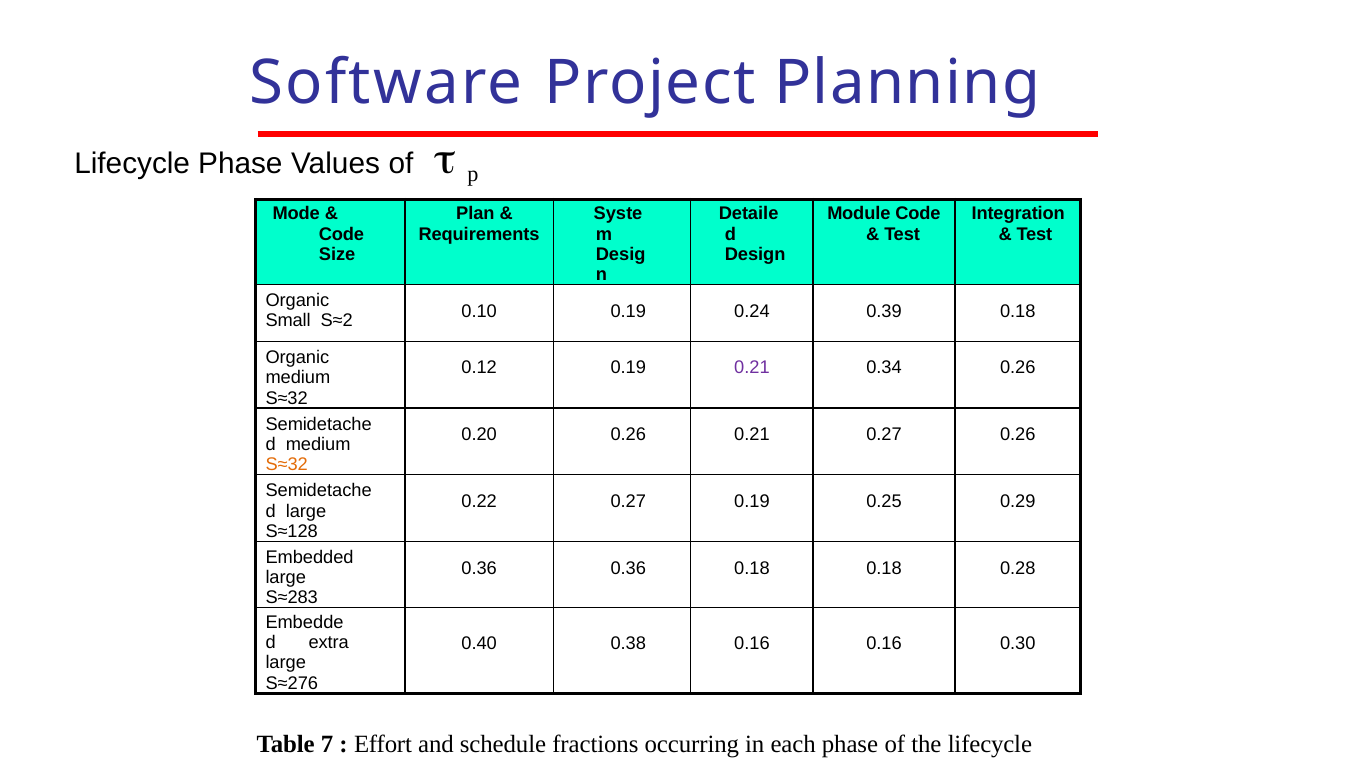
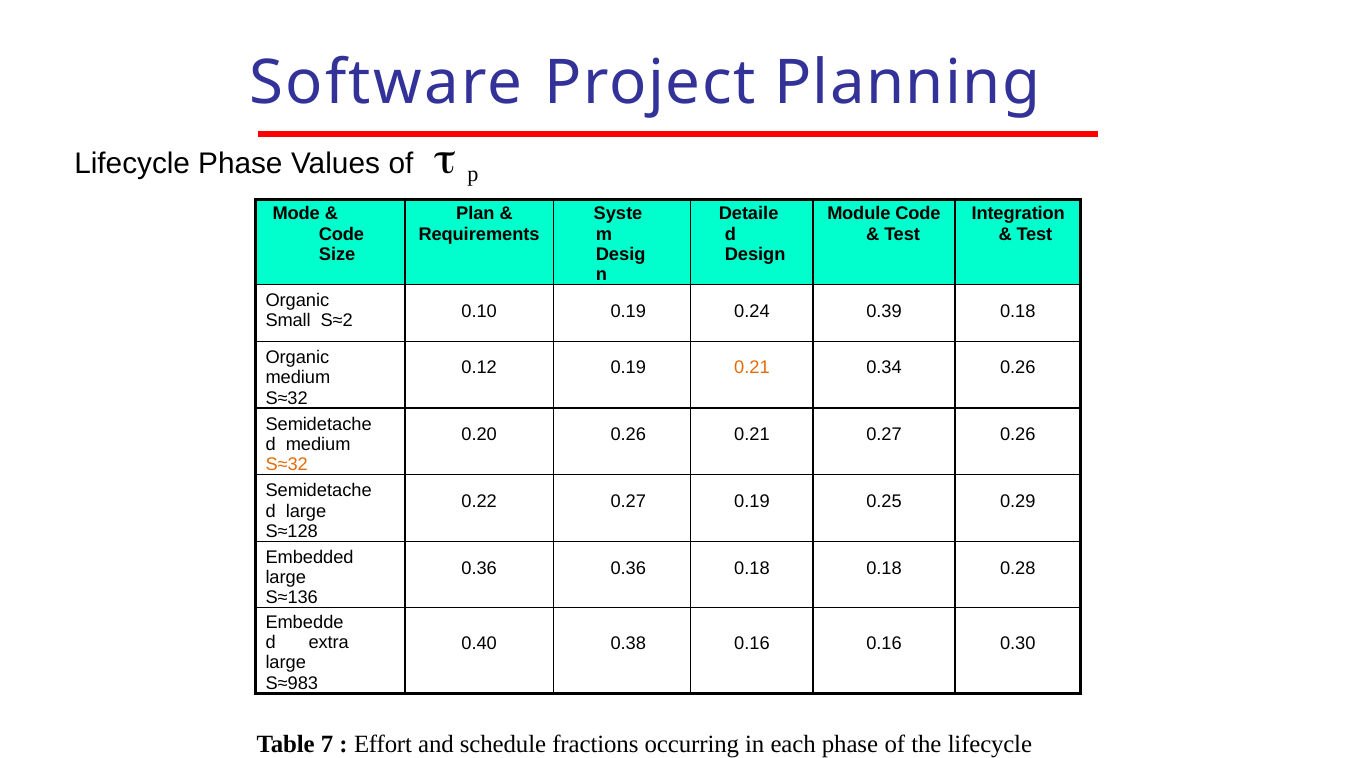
0.21 at (752, 368) colour: purple -> orange
S≈283: S≈283 -> S≈136
S≈276: S≈276 -> S≈983
